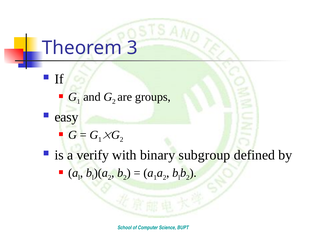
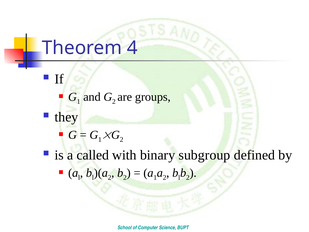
3: 3 -> 4
easy: easy -> they
verify: verify -> called
